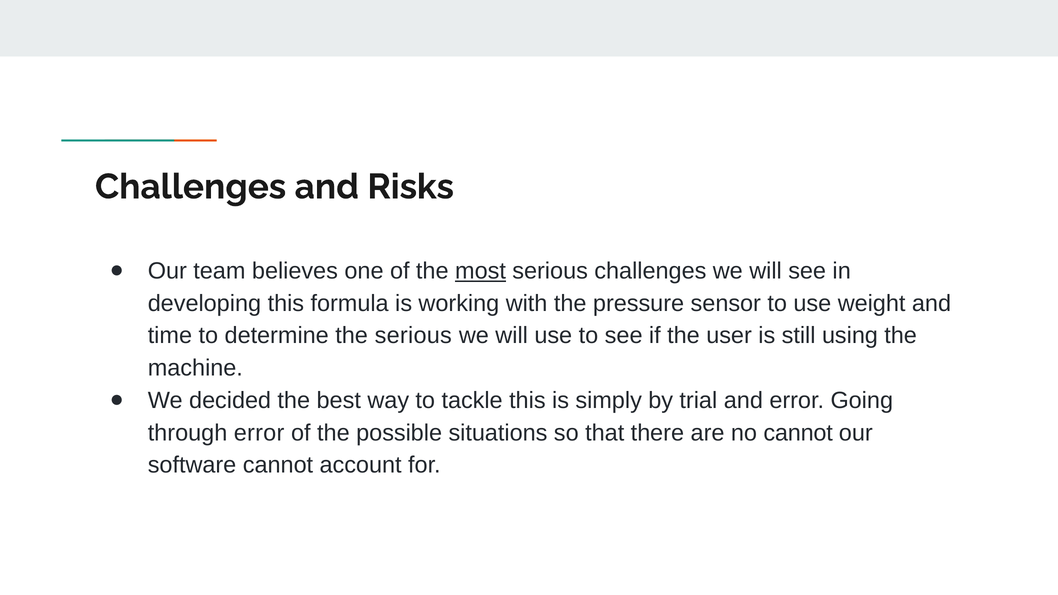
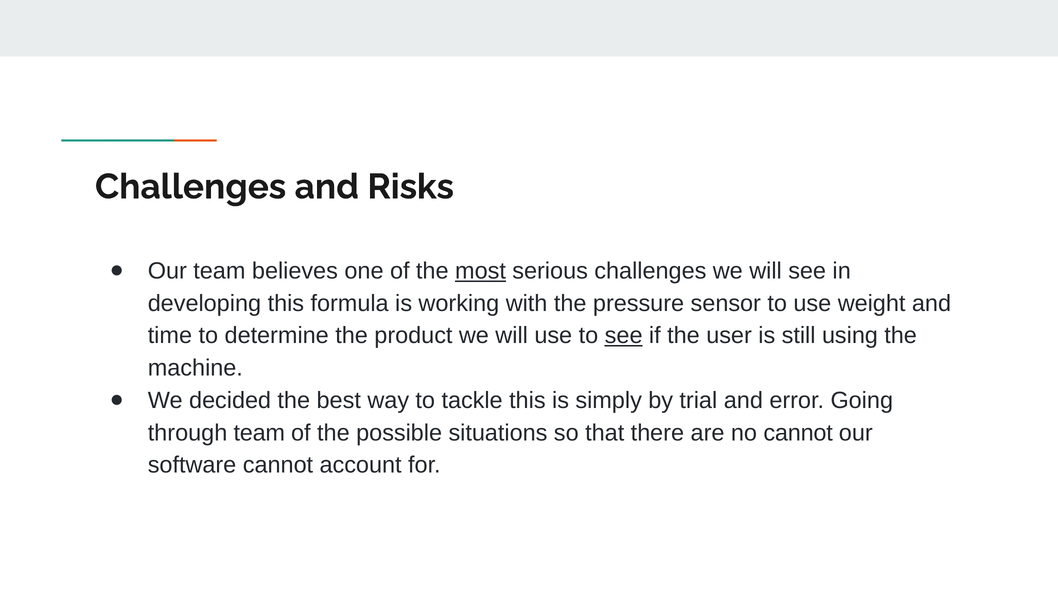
the serious: serious -> product
see at (624, 336) underline: none -> present
through error: error -> team
